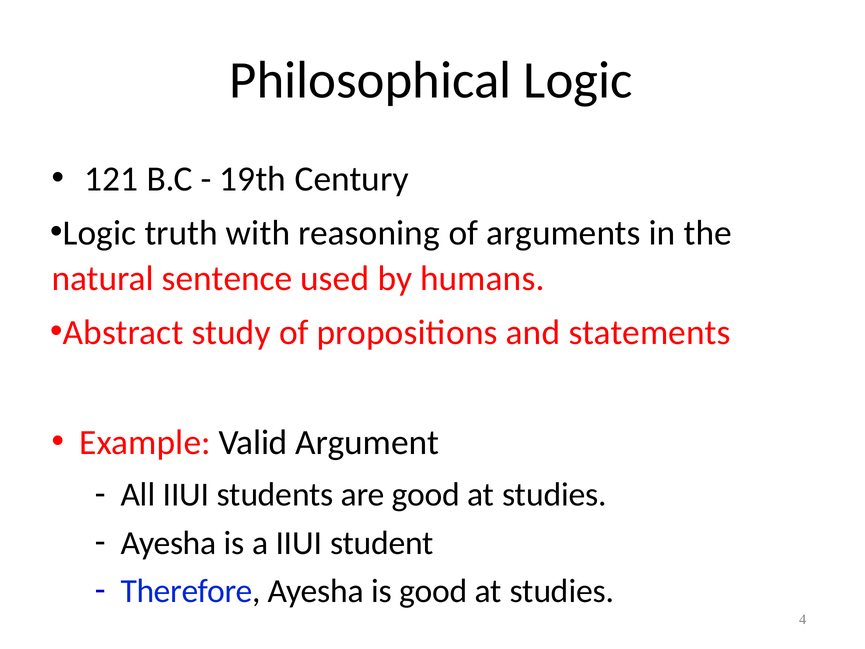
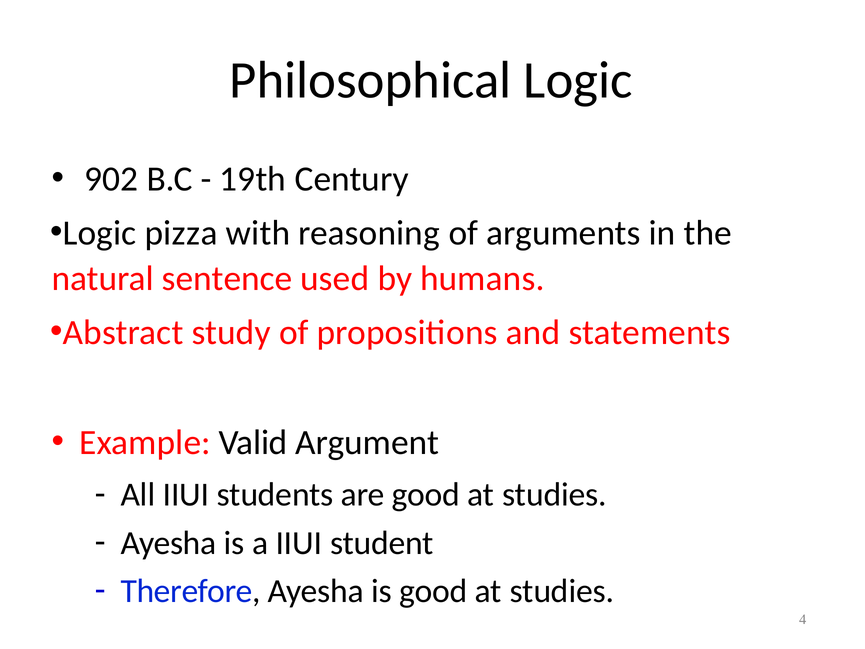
121: 121 -> 902
truth: truth -> pizza
